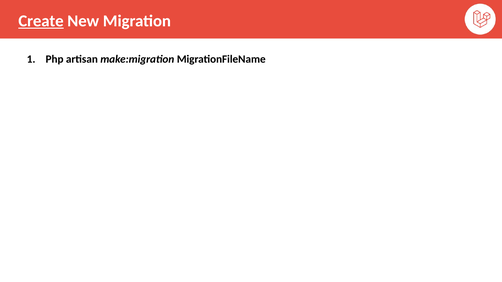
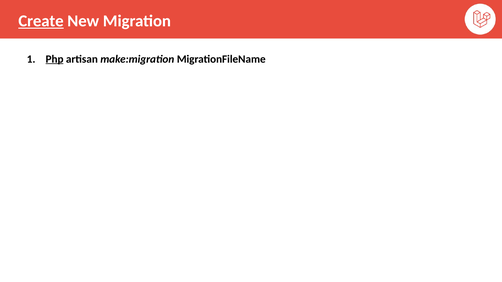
Php underline: none -> present
